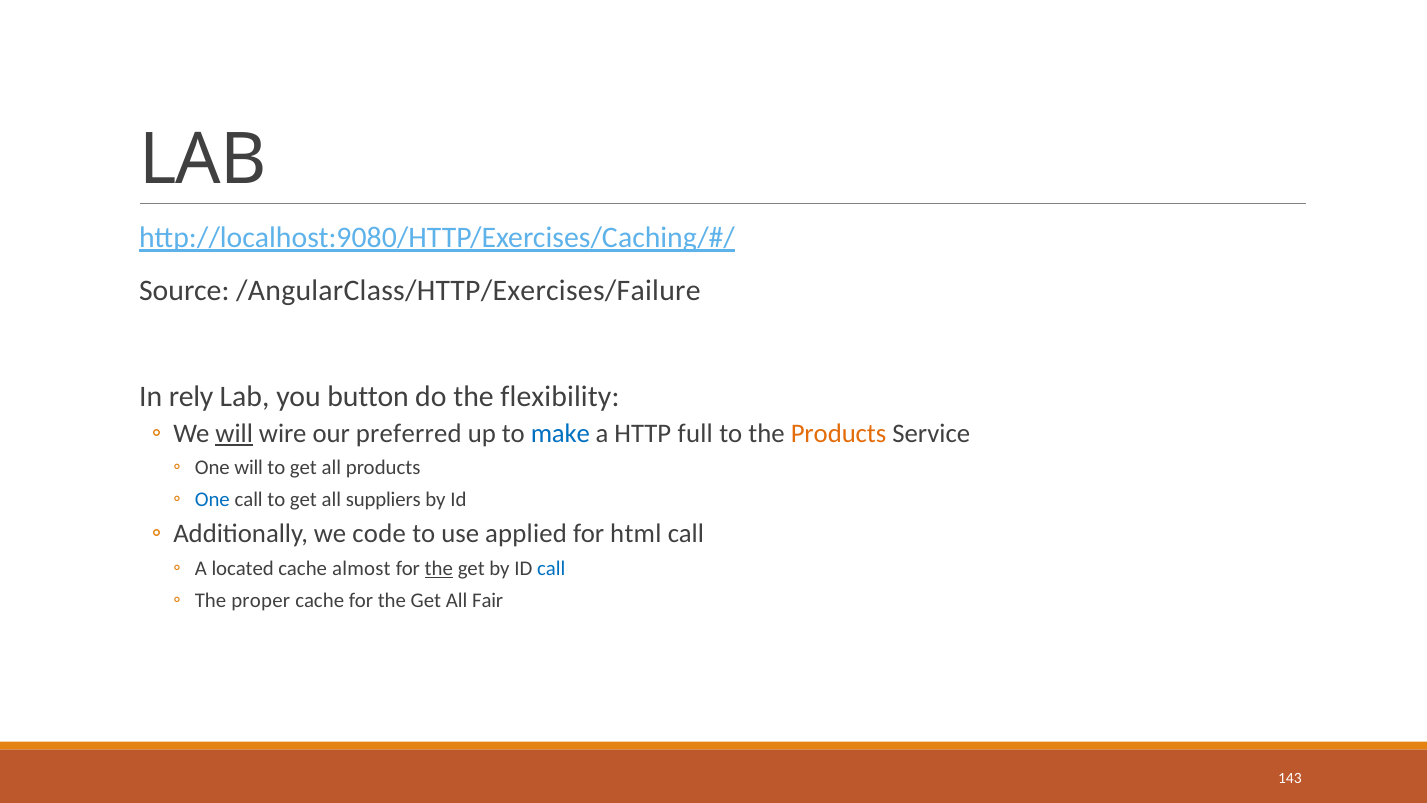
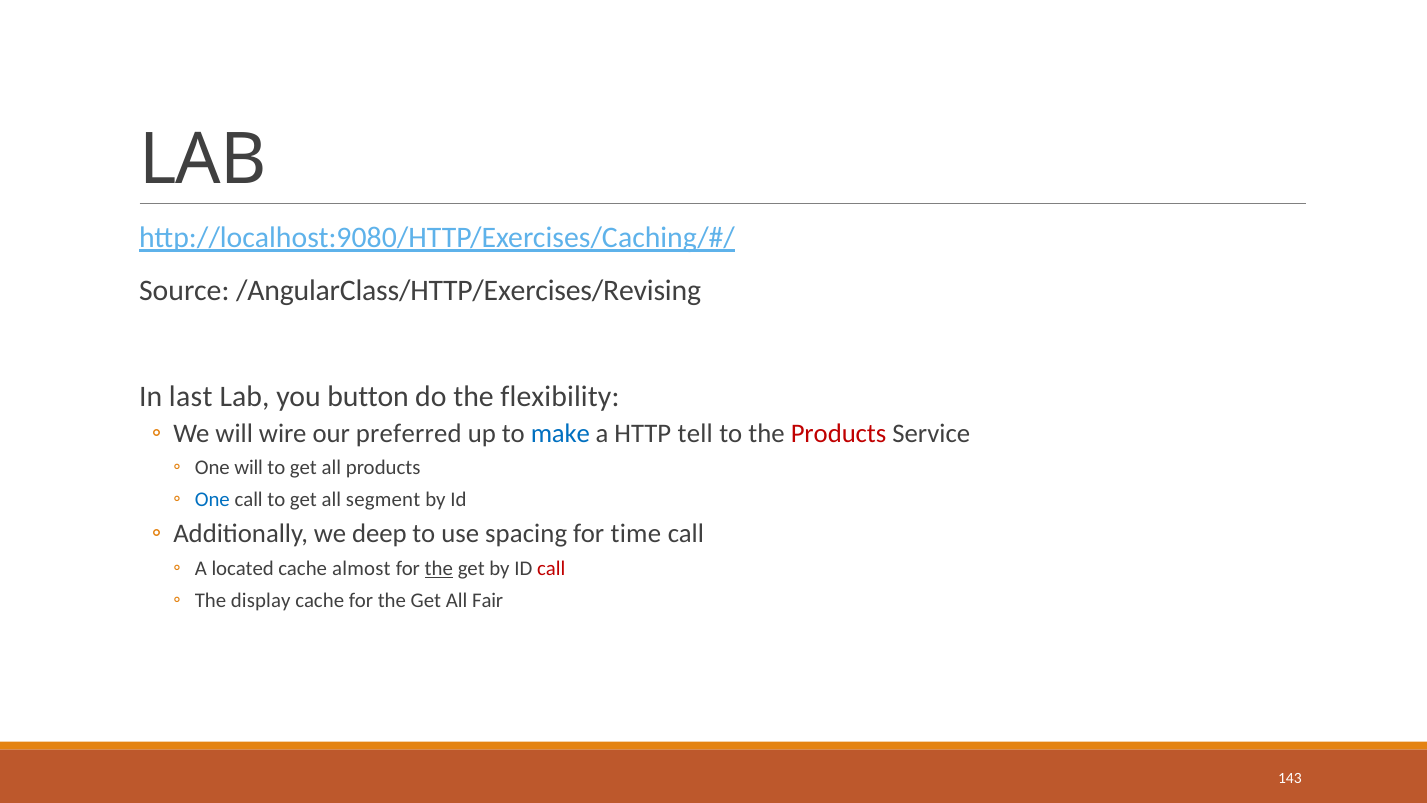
/AngularClass/HTTP/Exercises/Failure: /AngularClass/HTTP/Exercises/Failure -> /AngularClass/HTTP/Exercises/Revising
rely: rely -> last
will at (234, 433) underline: present -> none
full: full -> tell
Products at (839, 433) colour: orange -> red
suppliers: suppliers -> segment
code: code -> deep
applied: applied -> spacing
html: html -> time
call at (551, 569) colour: blue -> red
proper: proper -> display
